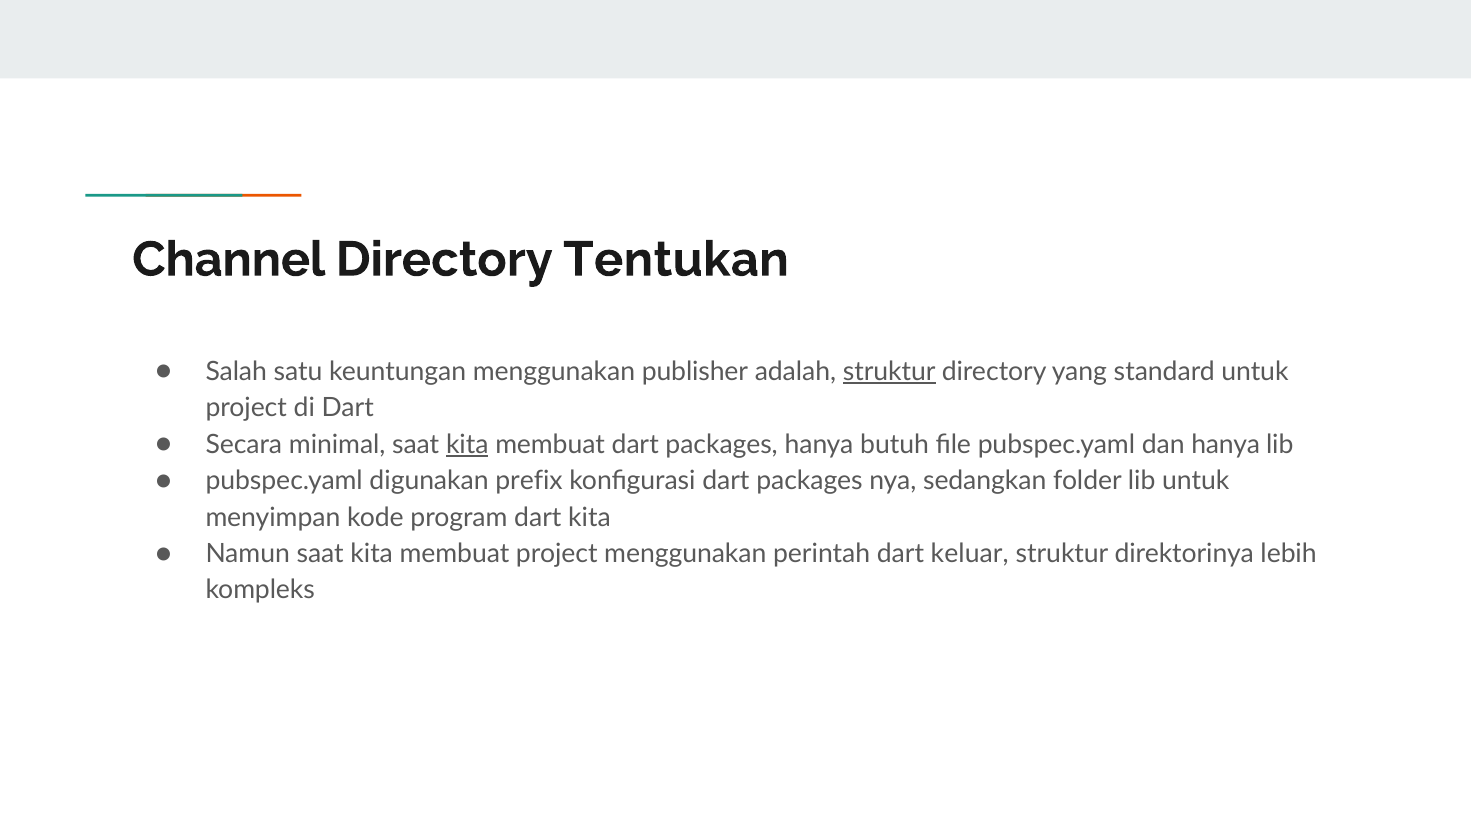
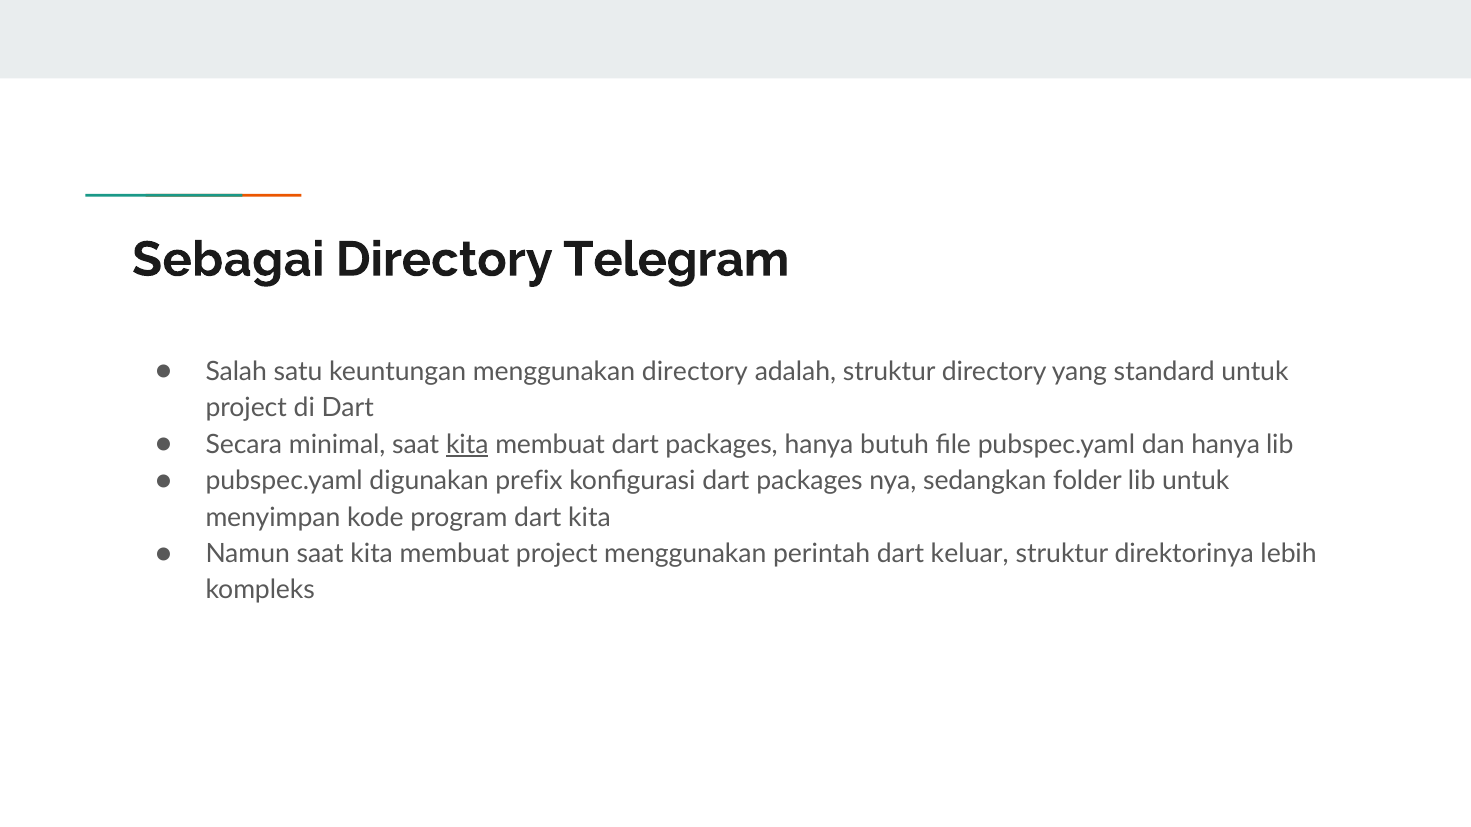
Channel: Channel -> Sebagai
Tentukan: Tentukan -> Telegram
menggunakan publisher: publisher -> directory
struktur at (889, 372) underline: present -> none
